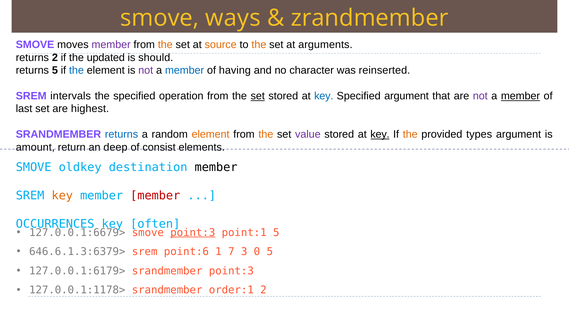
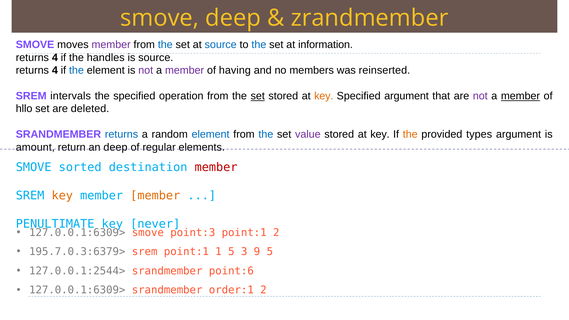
smove ways: ways -> deep
the at (165, 45) colour: orange -> blue
source at (221, 45) colour: orange -> blue
the at (259, 45) colour: orange -> blue
arguments: arguments -> information
2 at (55, 58): 2 -> 4
updated: updated -> handles
is should: should -> source
5 at (55, 70): 5 -> 4
member at (185, 70) colour: blue -> purple
character: character -> members
key at (324, 96) colour: blue -> orange
last: last -> hllo
highest: highest -> deleted
element at (211, 134) colour: orange -> blue
the at (266, 134) colour: orange -> blue
key at (380, 134) underline: present -> none
consist: consist -> regular
oldkey: oldkey -> sorted
member at (216, 167) colour: black -> red
member at (155, 196) colour: red -> orange
OCCURRENCES: OCCURRENCES -> PENULTIMATE
often: often -> never
127.0.0.1:6679> at (77, 233): 127.0.0.1:6679> -> 127.0.0.1:6309>
point:3 at (193, 233) underline: present -> none
point:1 5: 5 -> 2
646.6.1.3:6379>: 646.6.1.3:6379> -> 195.7.0.3:6379>
srem point:6: point:6 -> point:1
1 7: 7 -> 5
0: 0 -> 9
127.0.0.1:6179>: 127.0.0.1:6179> -> 127.0.0.1:2544>
srandmember point:3: point:3 -> point:6
127.0.0.1:1178> at (77, 290): 127.0.0.1:1178> -> 127.0.0.1:6309>
